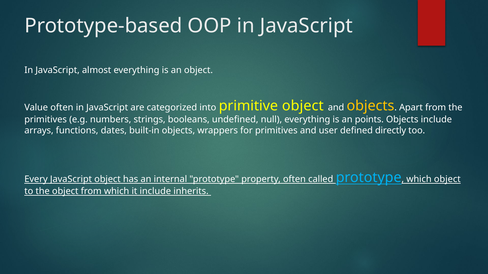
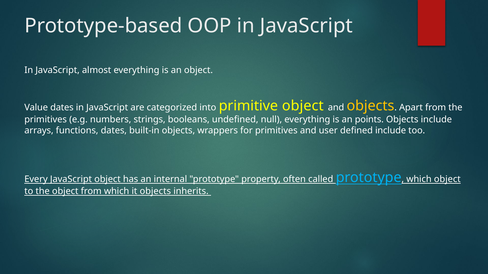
Value often: often -> dates
defined directly: directly -> include
it include: include -> objects
